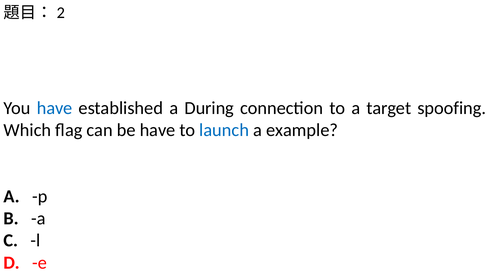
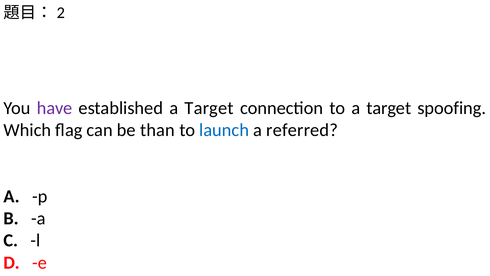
have at (55, 108) colour: blue -> purple
established a During: During -> Target
be have: have -> than
example: example -> referred
